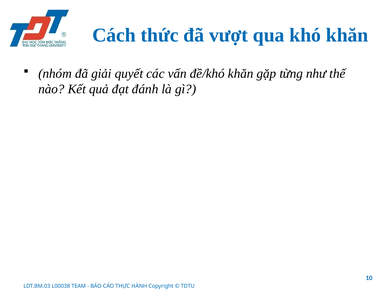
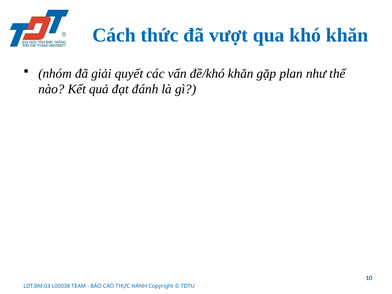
từng: từng -> plan
